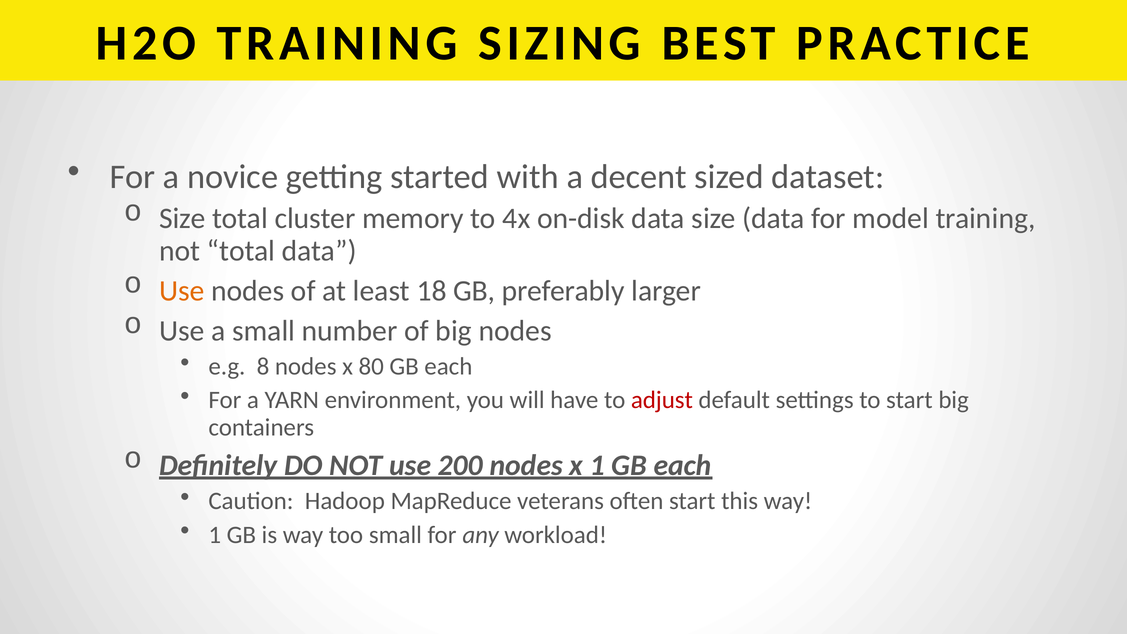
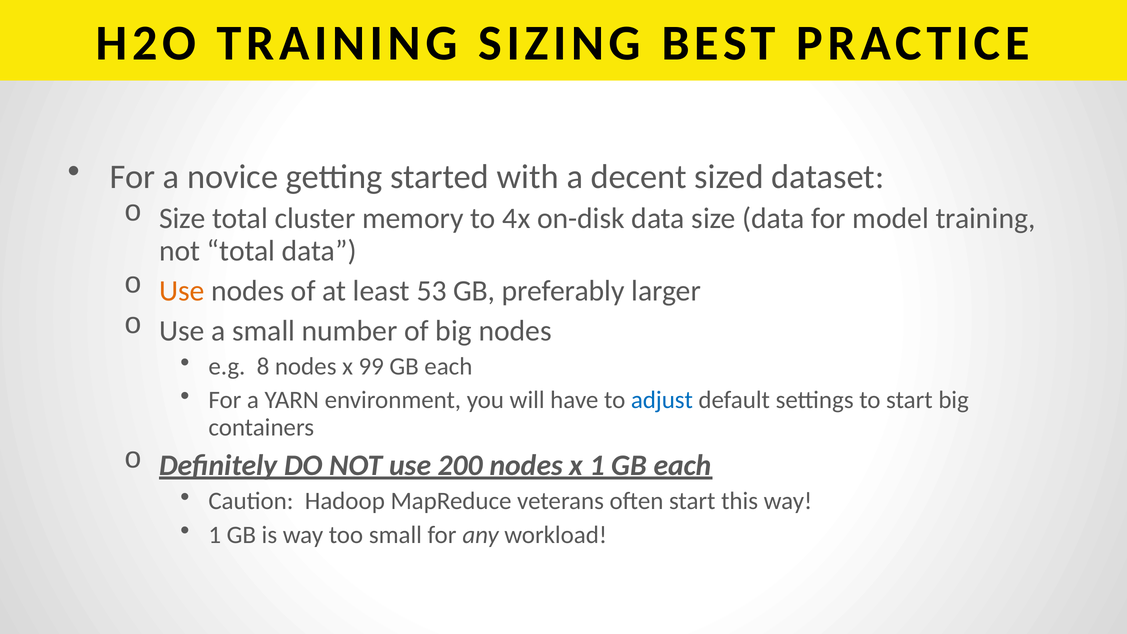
18: 18 -> 53
80: 80 -> 99
adjust colour: red -> blue
